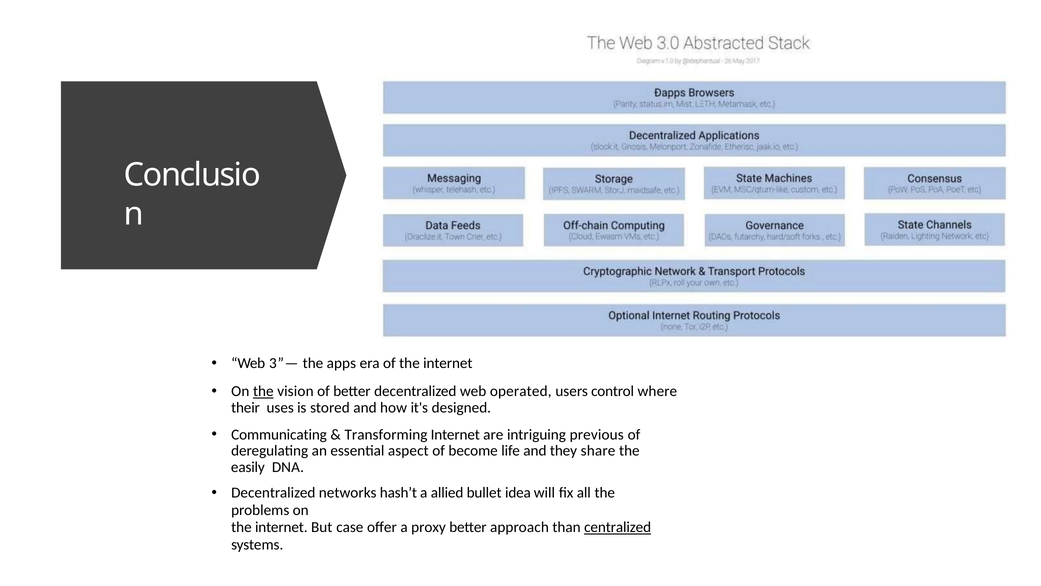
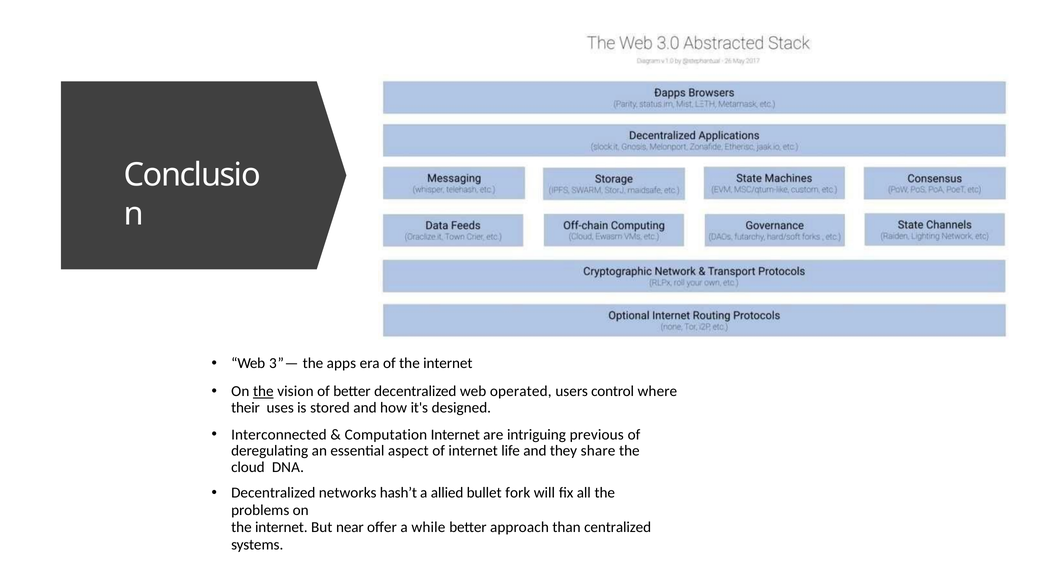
Communicating: Communicating -> Interconnected
Transforming: Transforming -> Computation
of become: become -> internet
easily: easily -> cloud
idea: idea -> fork
case: case -> near
proxy: proxy -> while
centralized underline: present -> none
